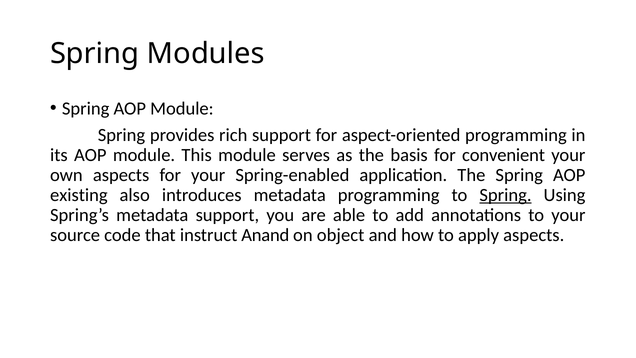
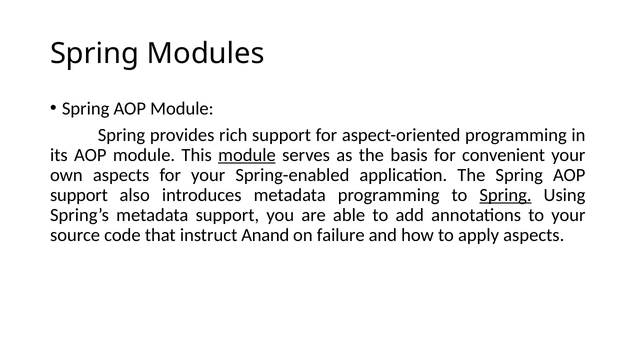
module at (247, 155) underline: none -> present
existing at (79, 195): existing -> support
object: object -> failure
